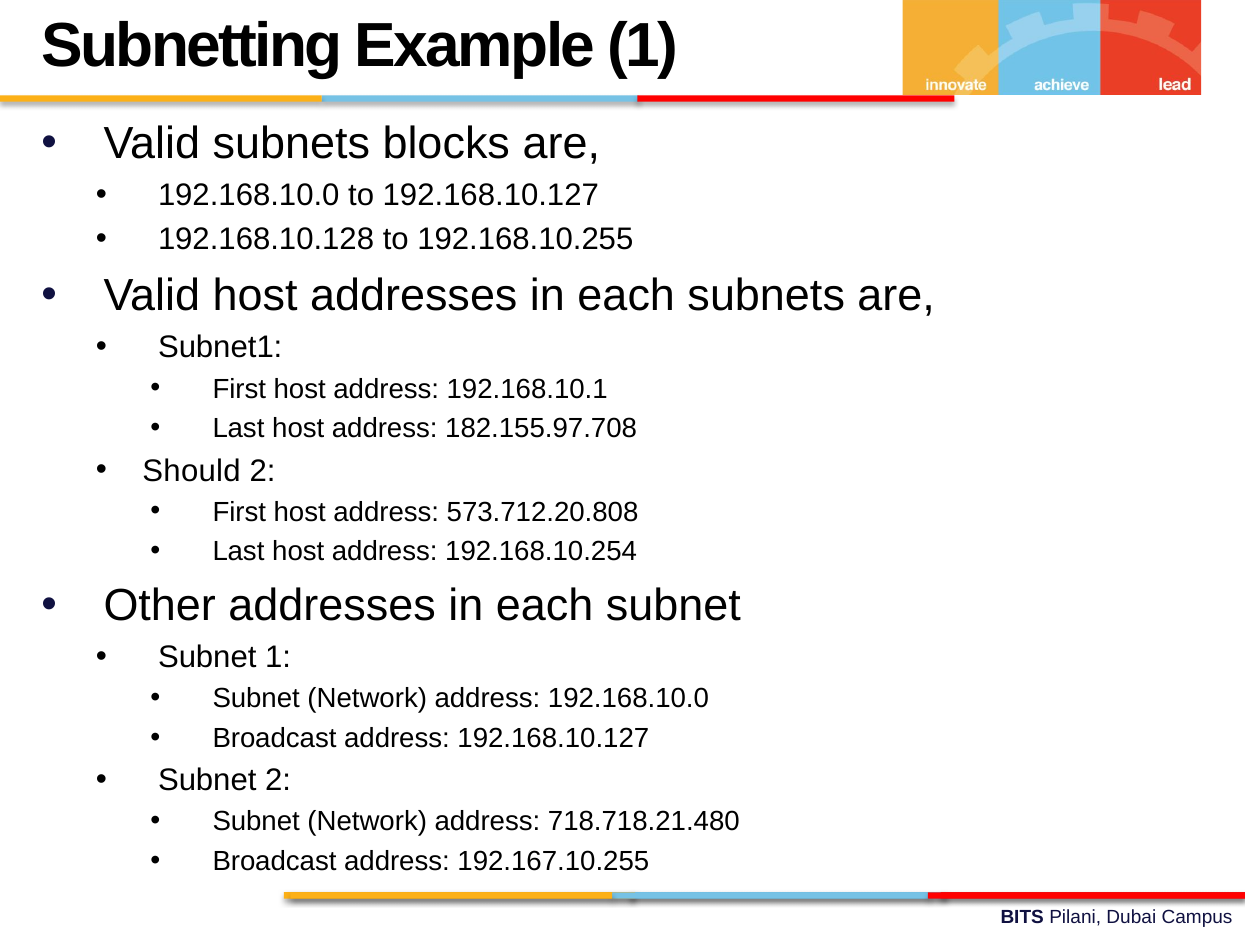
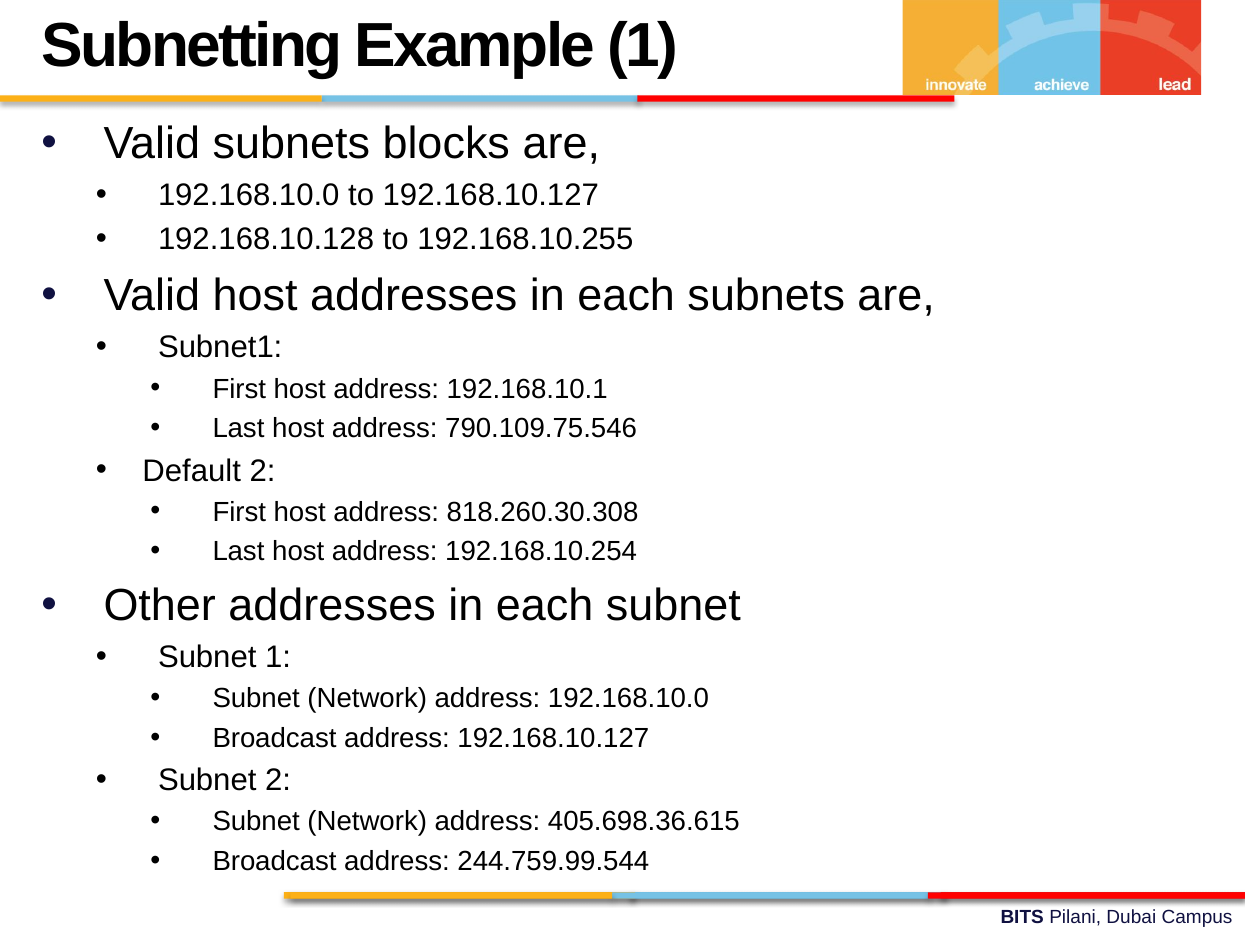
182.155.97.708: 182.155.97.708 -> 790.109.75.546
Should: Should -> Default
573.712.20.808: 573.712.20.808 -> 818.260.30.308
718.718.21.480: 718.718.21.480 -> 405.698.36.615
192.167.10.255: 192.167.10.255 -> 244.759.99.544
